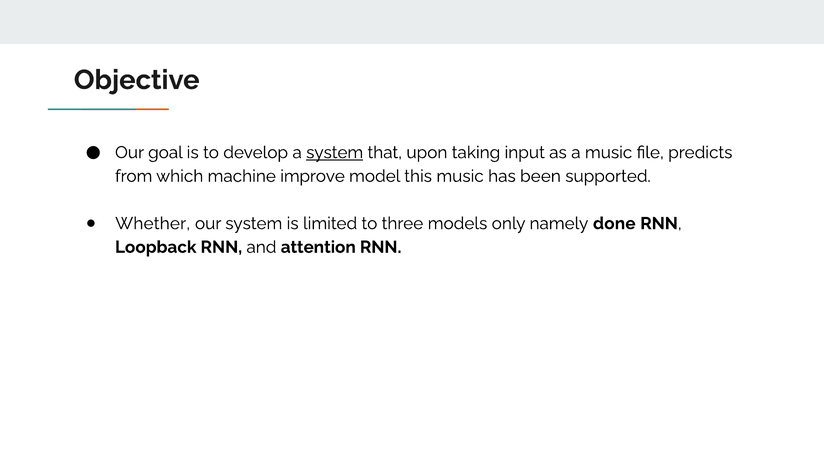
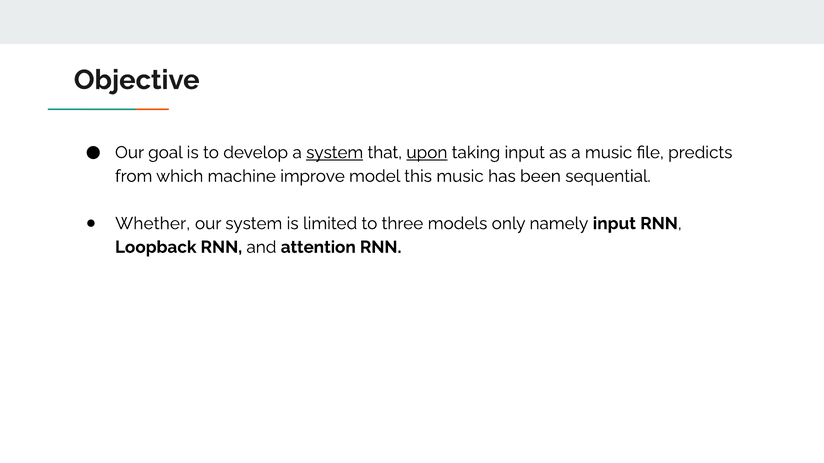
upon underline: none -> present
supported: supported -> sequential
namely done: done -> input
